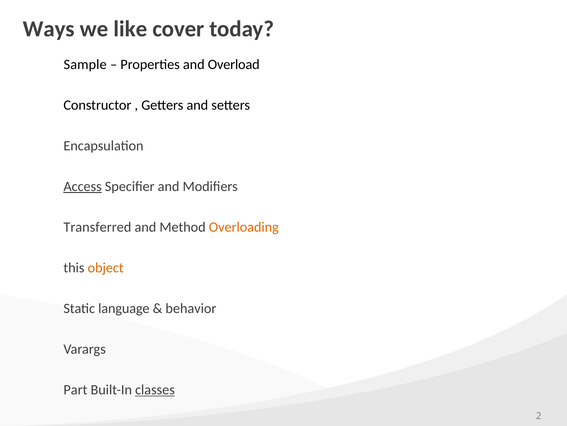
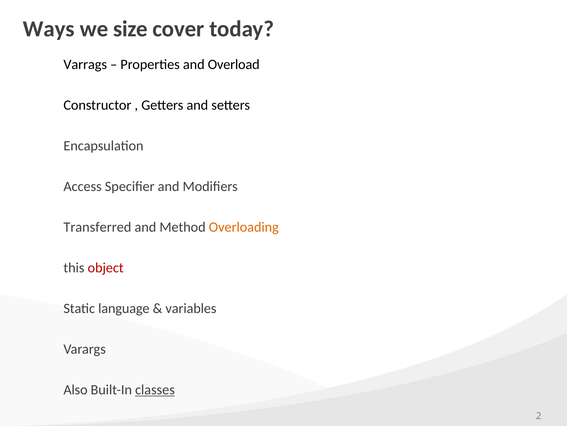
like: like -> size
Sample: Sample -> Varrags
Access underline: present -> none
object colour: orange -> red
behavior: behavior -> variables
Part: Part -> Also
